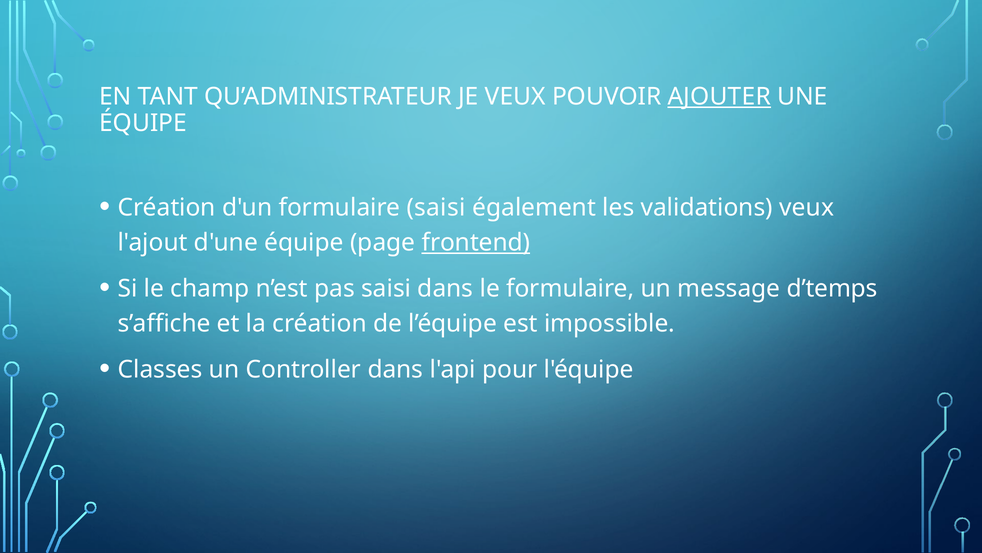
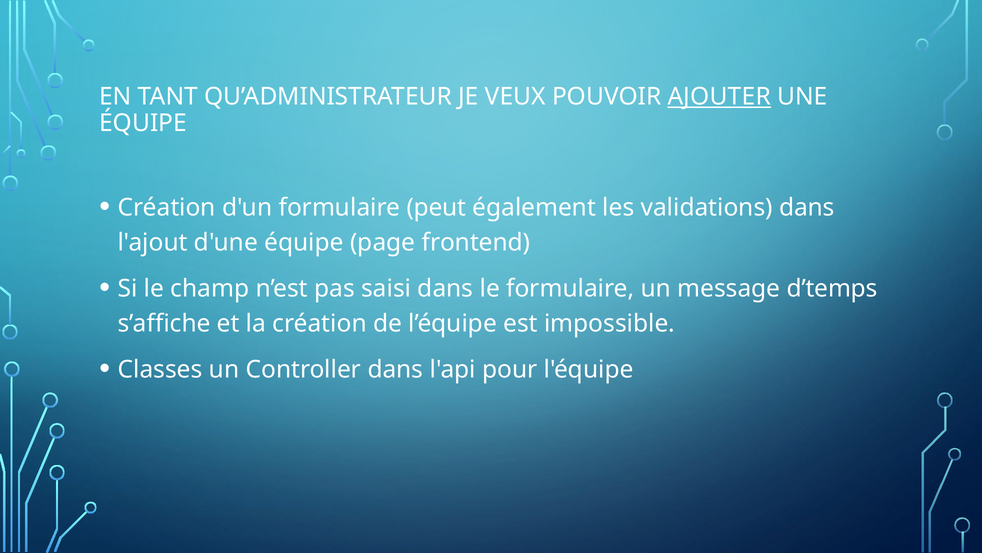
formulaire saisi: saisi -> peut
validations veux: veux -> dans
frontend underline: present -> none
